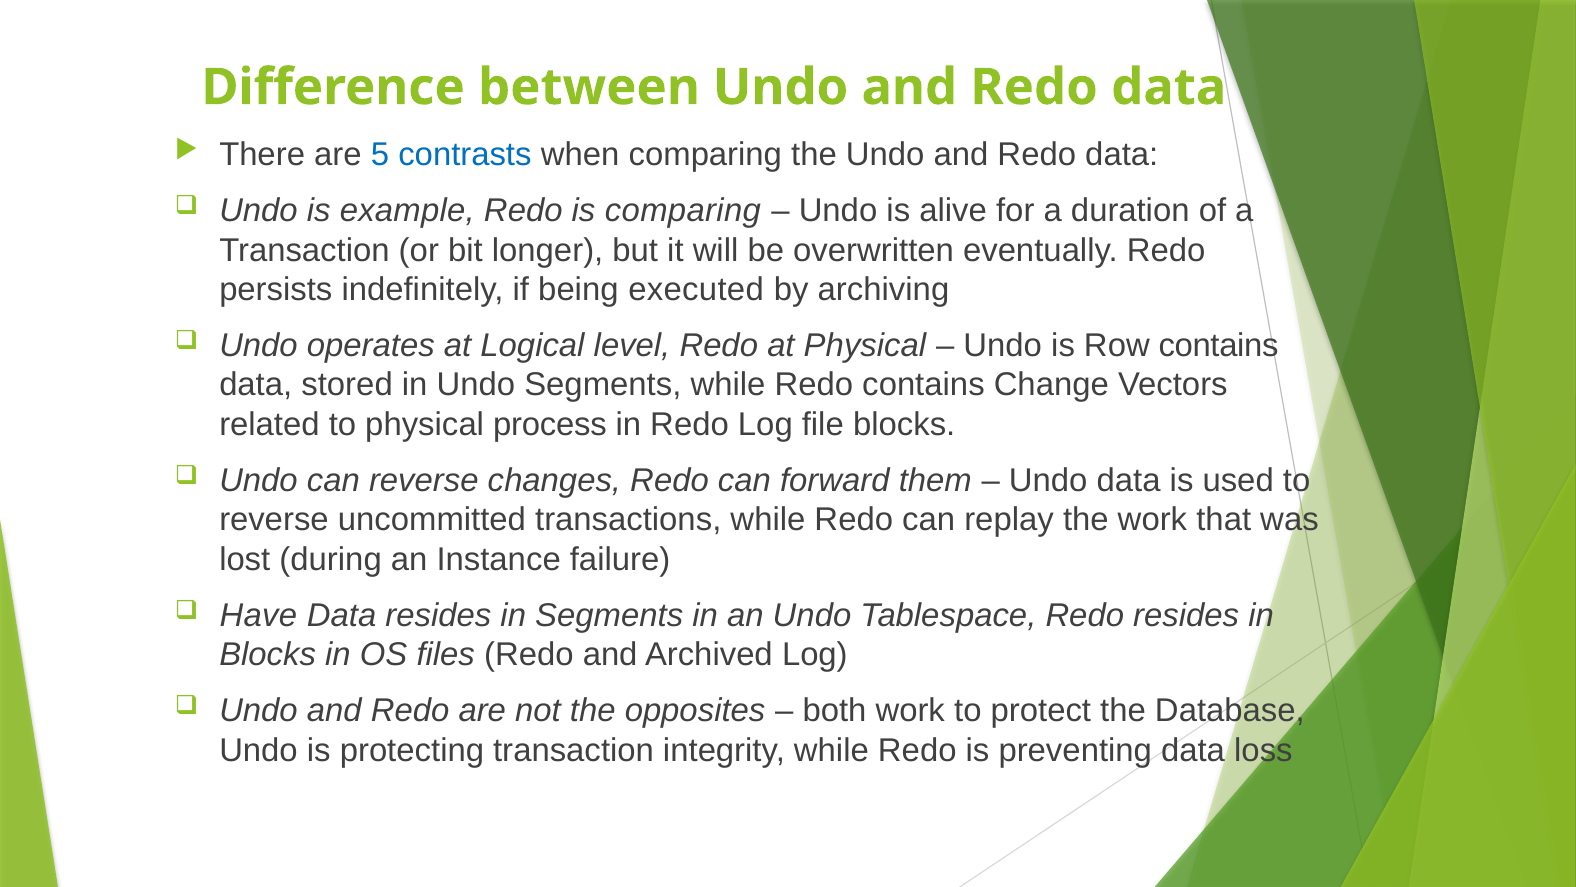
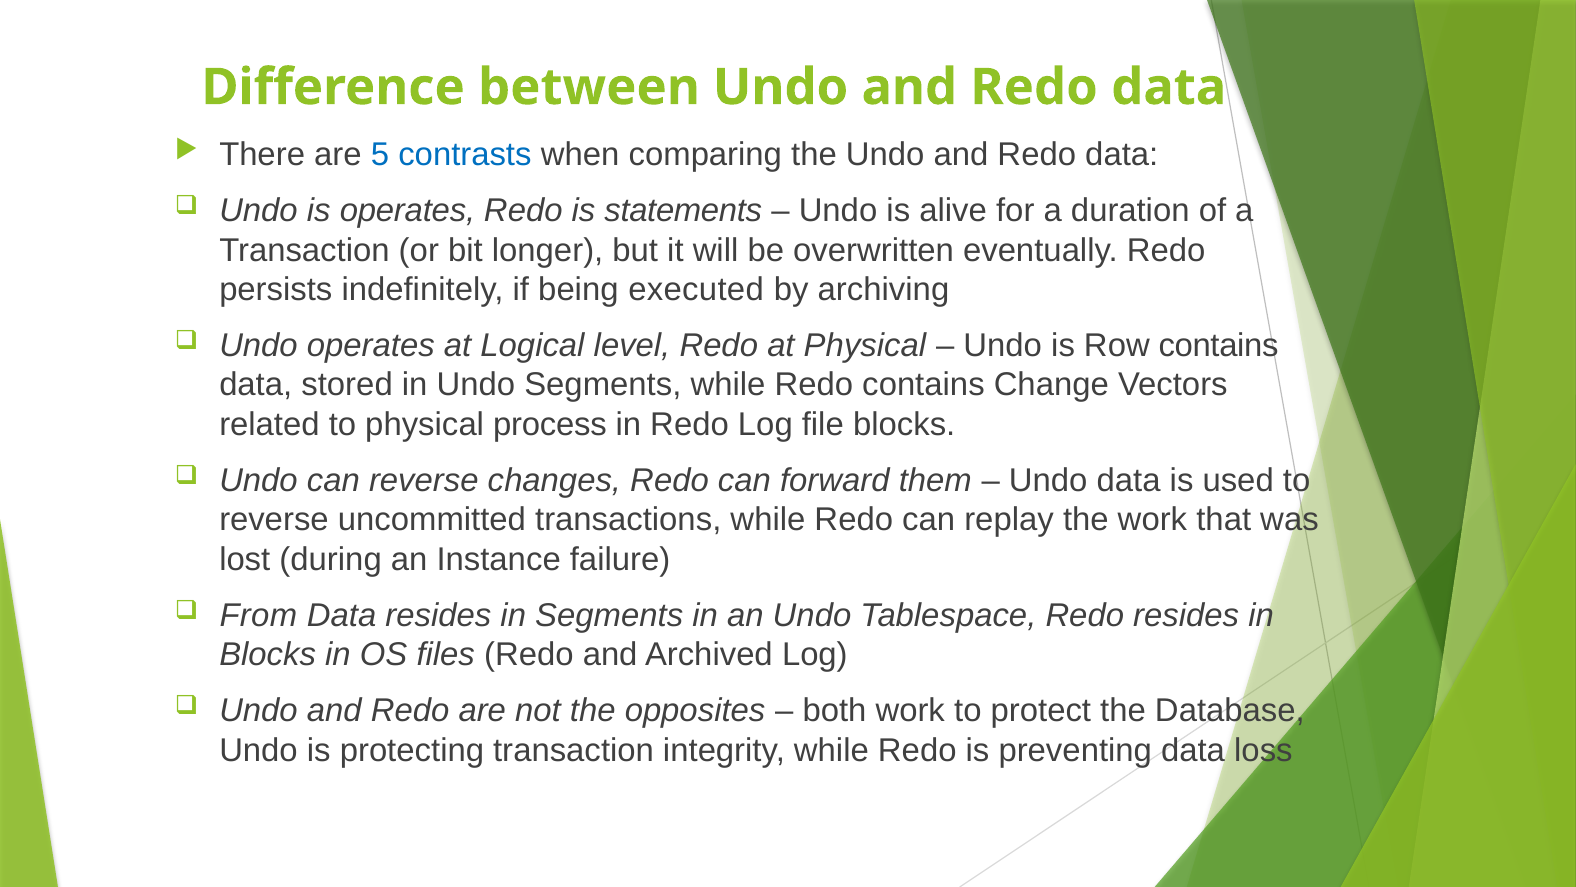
is example: example -> operates
is comparing: comparing -> statements
Have: Have -> From
